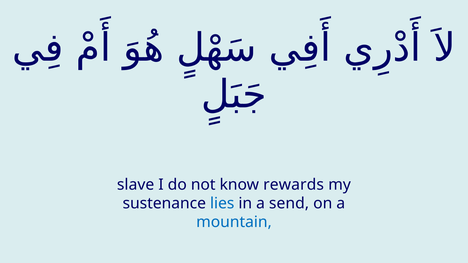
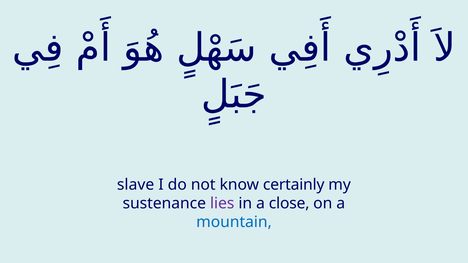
rewards: rewards -> certainly
lies colour: blue -> purple
send: send -> close
